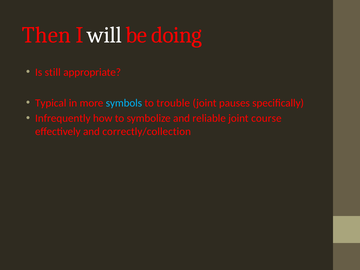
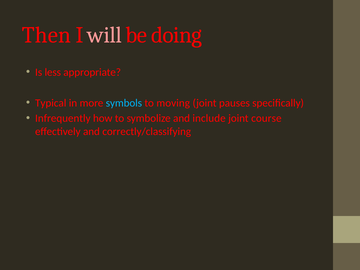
will colour: white -> pink
still: still -> less
trouble: trouble -> moving
reliable: reliable -> include
correctly/collection: correctly/collection -> correctly/classifying
